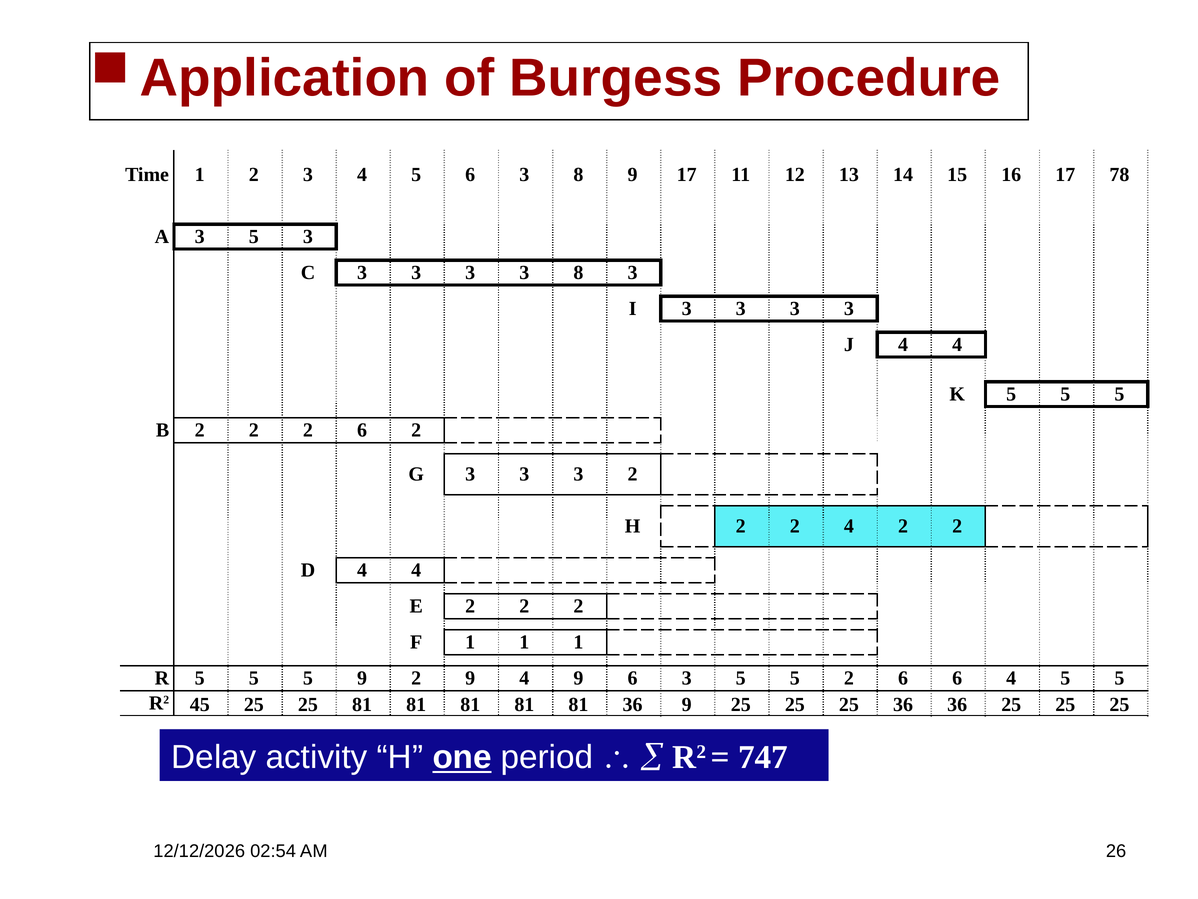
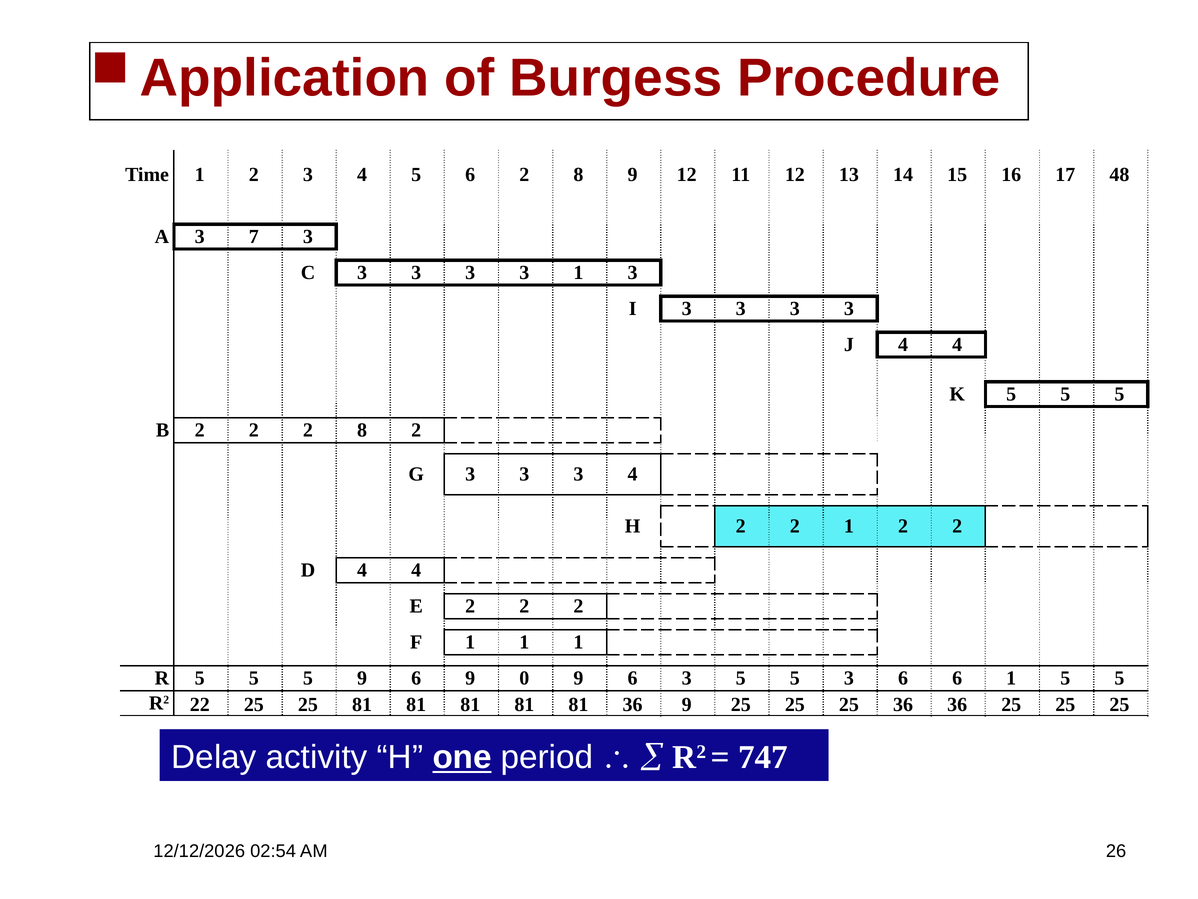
5 6 3: 3 -> 2
9 17: 17 -> 12
78: 78 -> 48
A 3 5: 5 -> 7
3 3 8: 8 -> 1
2 2 6: 6 -> 8
3 3 2: 2 -> 4
2 4: 4 -> 1
5 9 2: 2 -> 6
9 4: 4 -> 0
5 2: 2 -> 3
6 4: 4 -> 1
45: 45 -> 22
